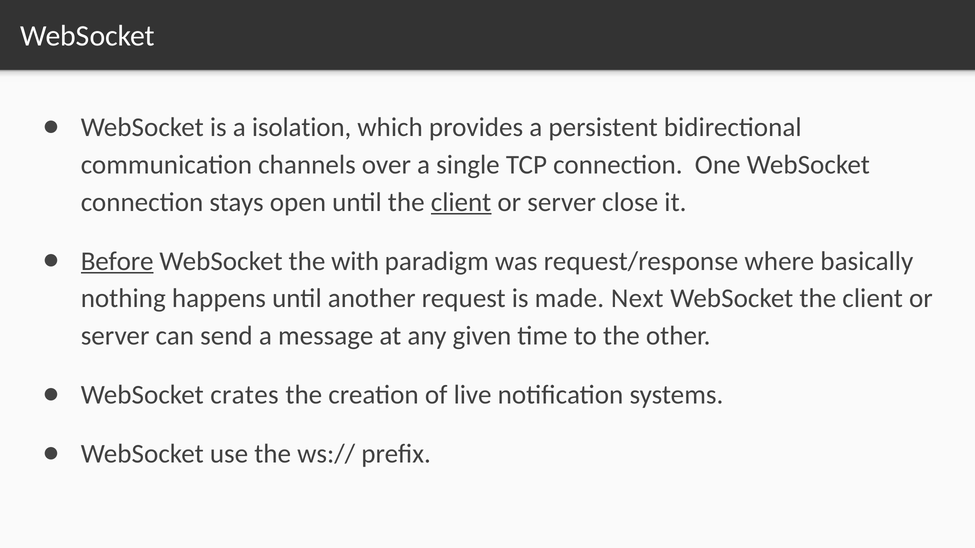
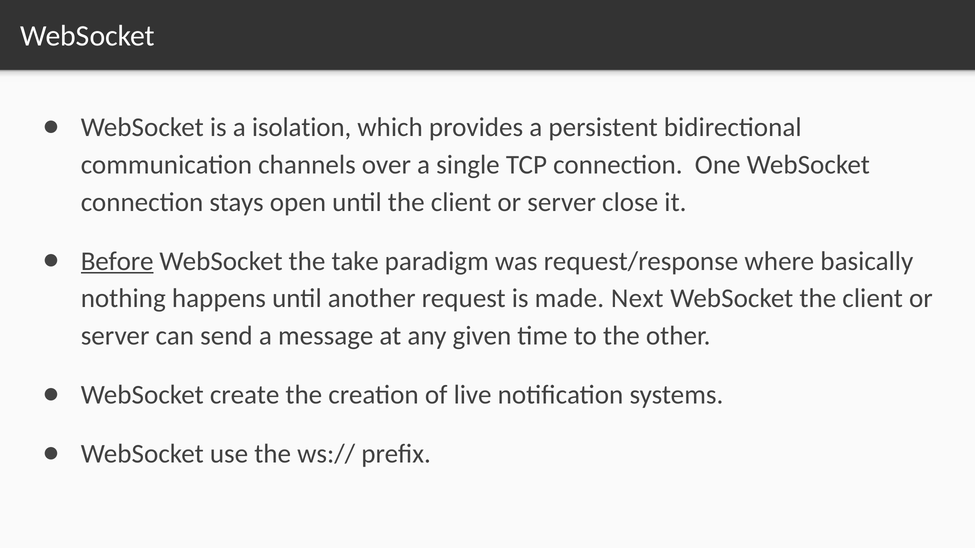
client at (461, 202) underline: present -> none
with: with -> take
crates: crates -> create
